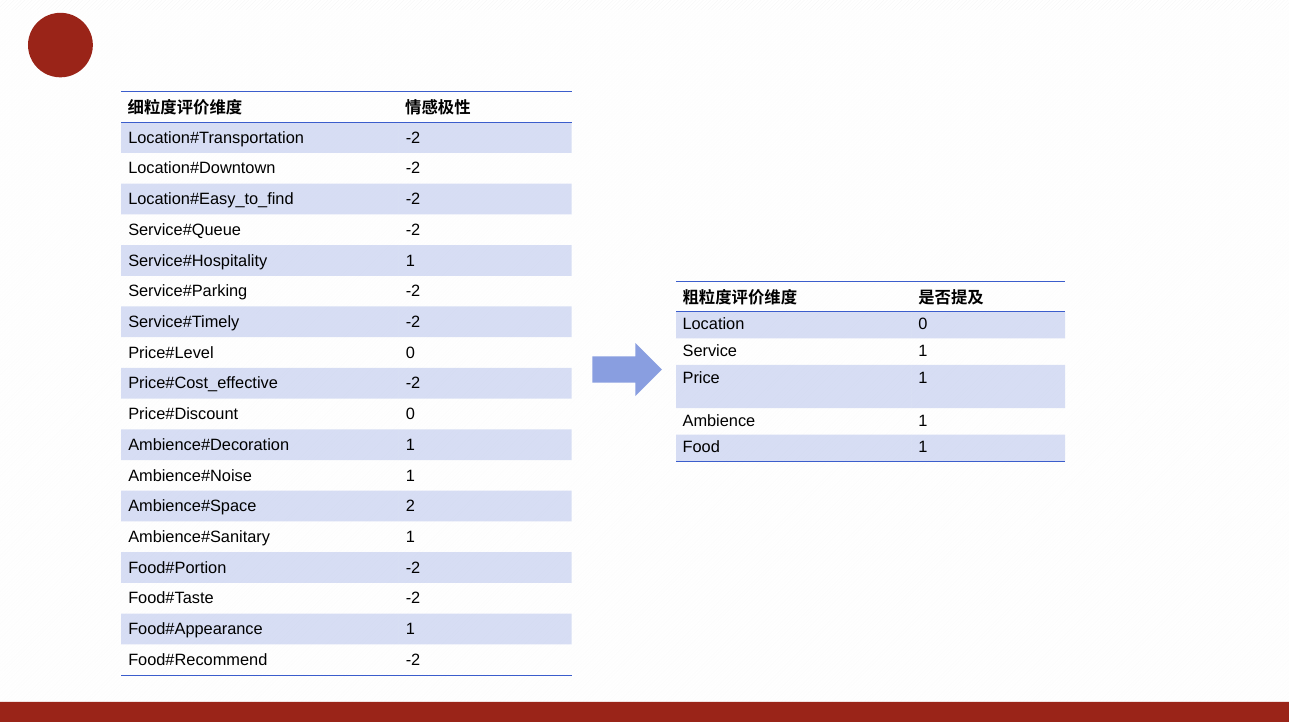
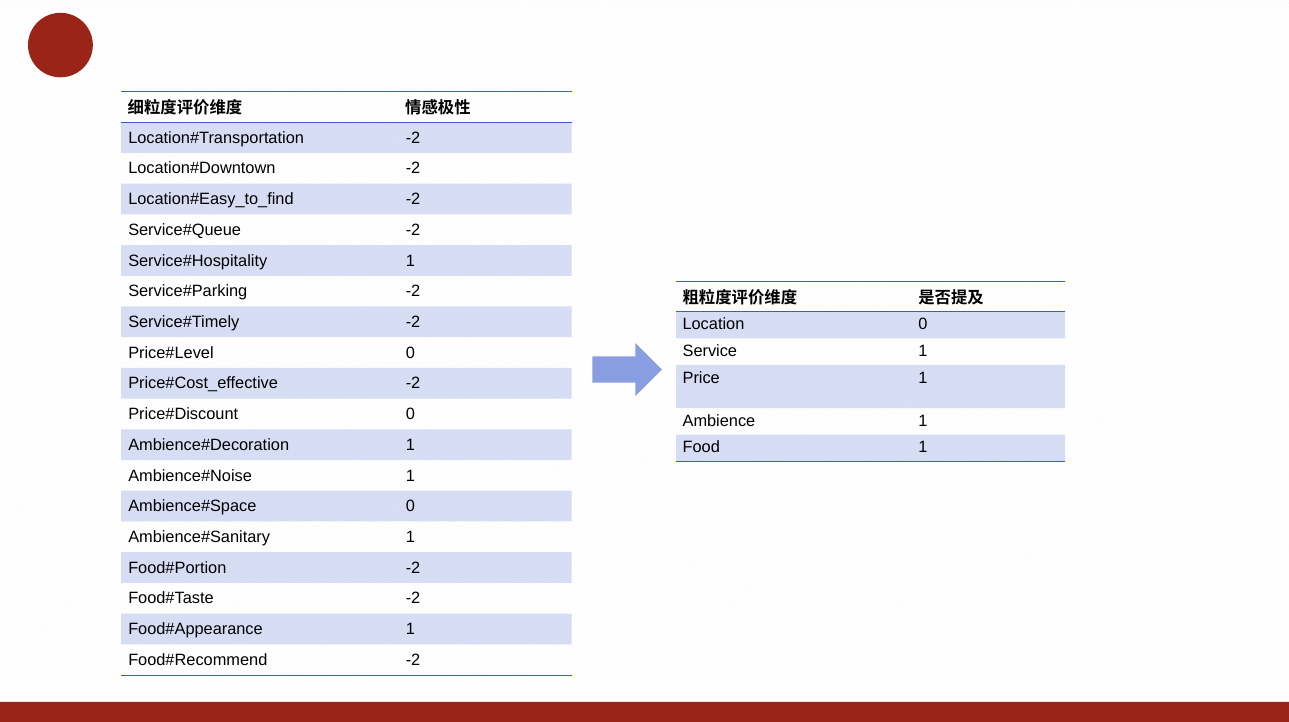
2 at (410, 506): 2 -> 0
